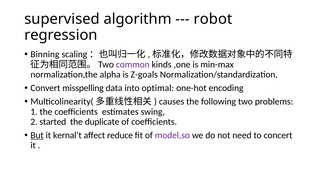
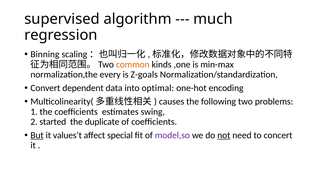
robot: robot -> much
common colour: purple -> orange
alpha: alpha -> every
misspelling: misspelling -> dependent
kernal’t: kernal’t -> values’t
reduce: reduce -> special
not underline: none -> present
